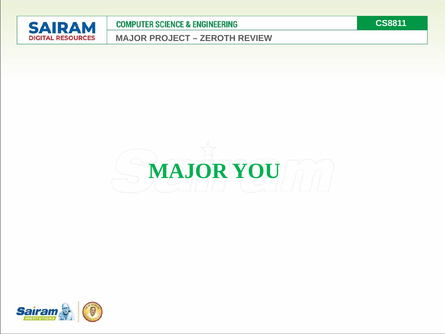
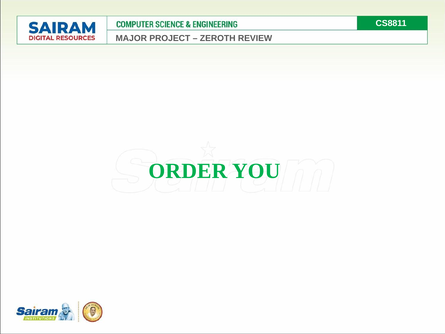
MAJOR at (188, 171): MAJOR -> ORDER
